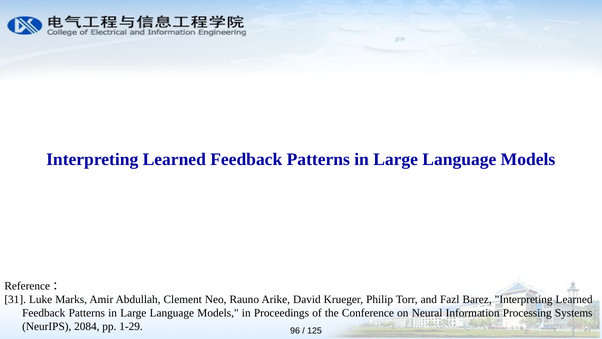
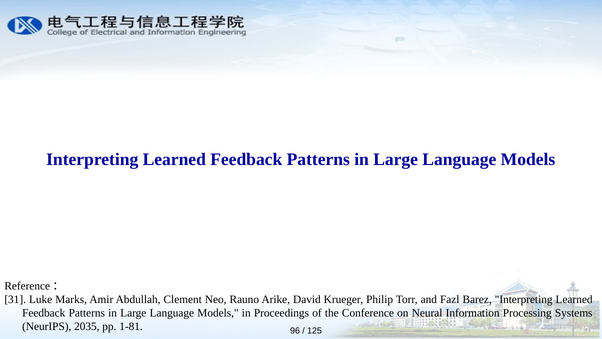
2084: 2084 -> 2035
1-29: 1-29 -> 1-81
